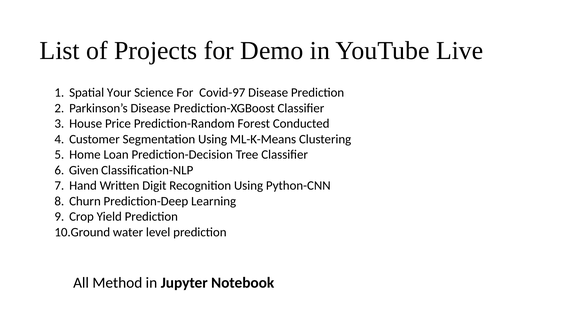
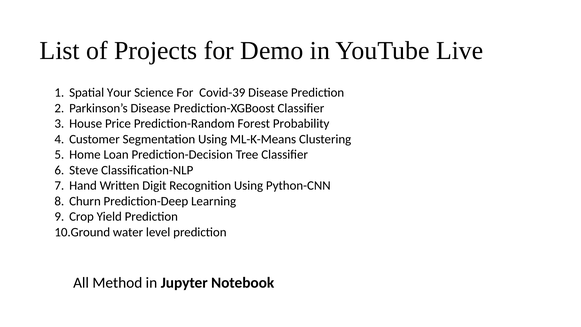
Covid-97: Covid-97 -> Covid-39
Conducted: Conducted -> Probability
Given: Given -> Steve
